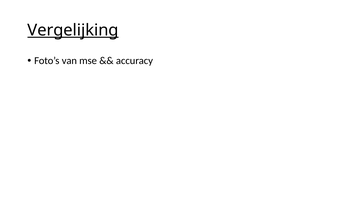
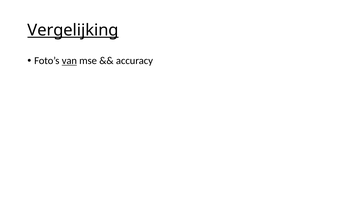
van underline: none -> present
